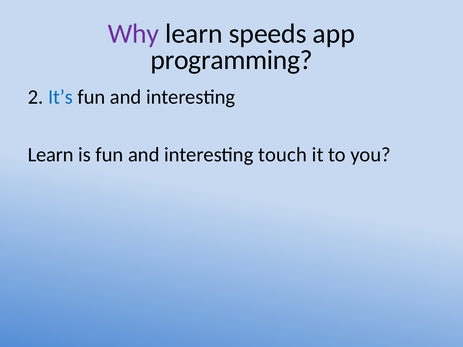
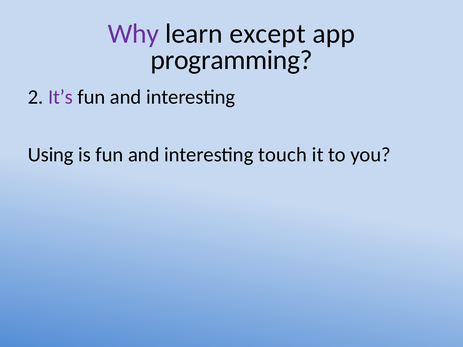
speeds: speeds -> except
It’s colour: blue -> purple
Learn at (51, 155): Learn -> Using
